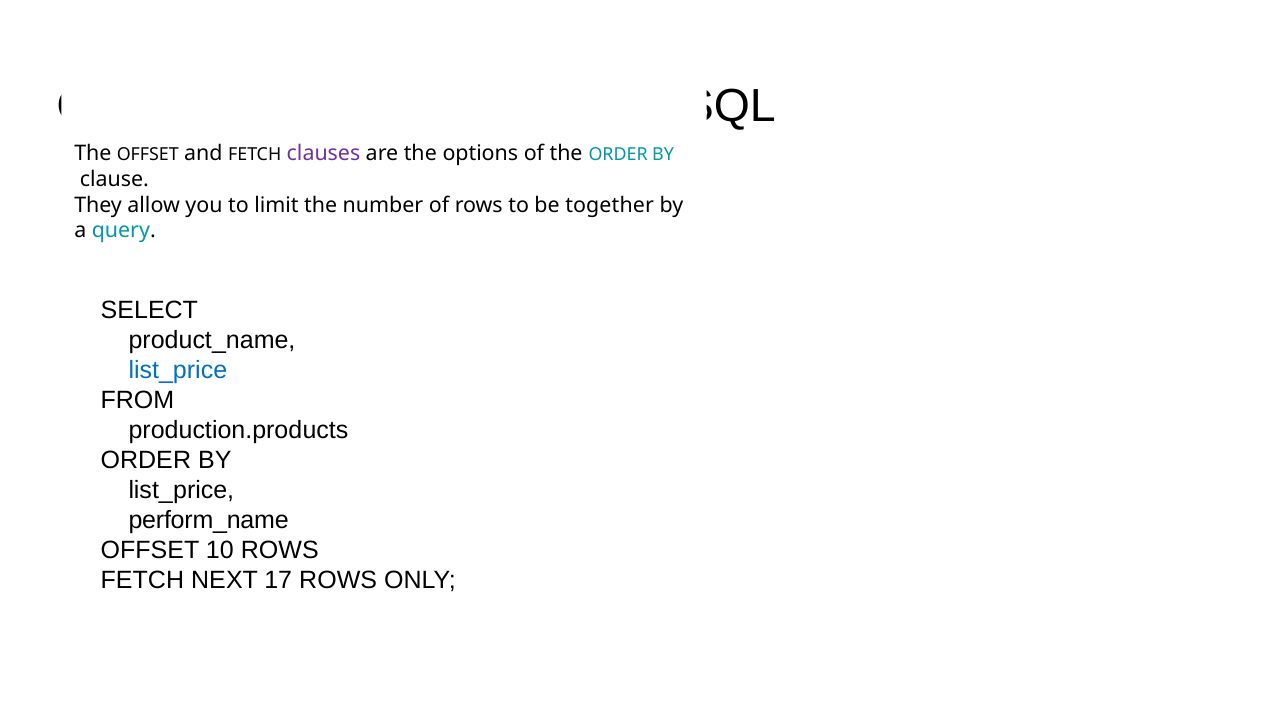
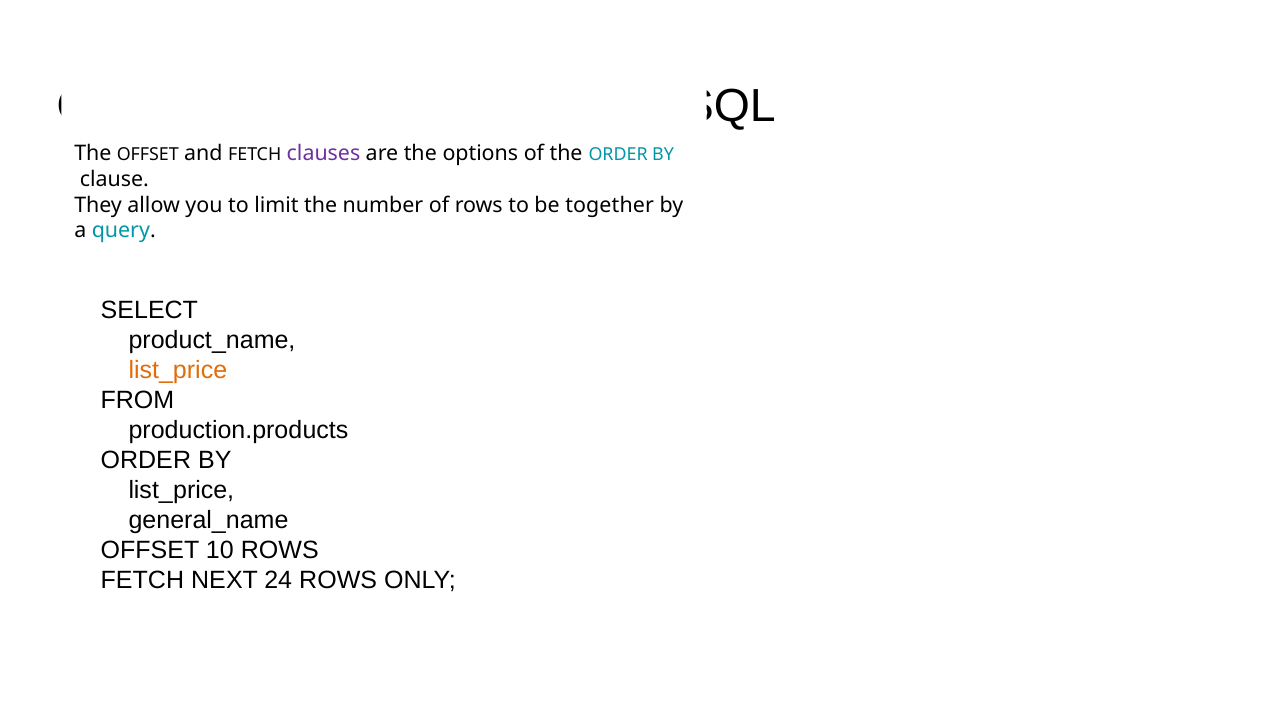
list_price at (178, 370) colour: blue -> orange
perform_name: perform_name -> general_name
17: 17 -> 24
